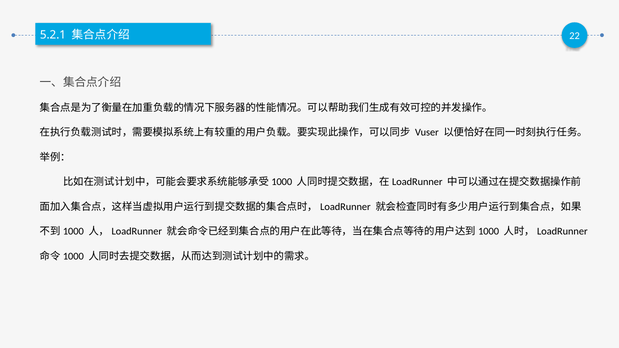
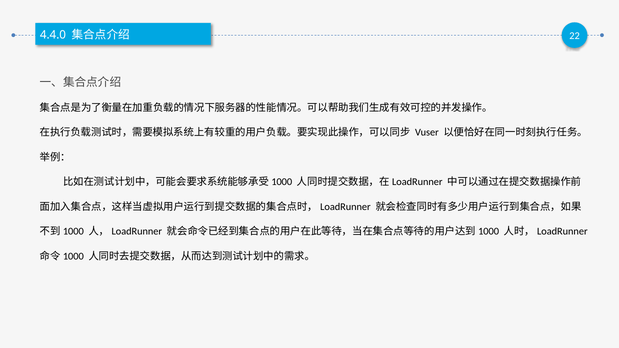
5.2.1: 5.2.1 -> 4.4.0
